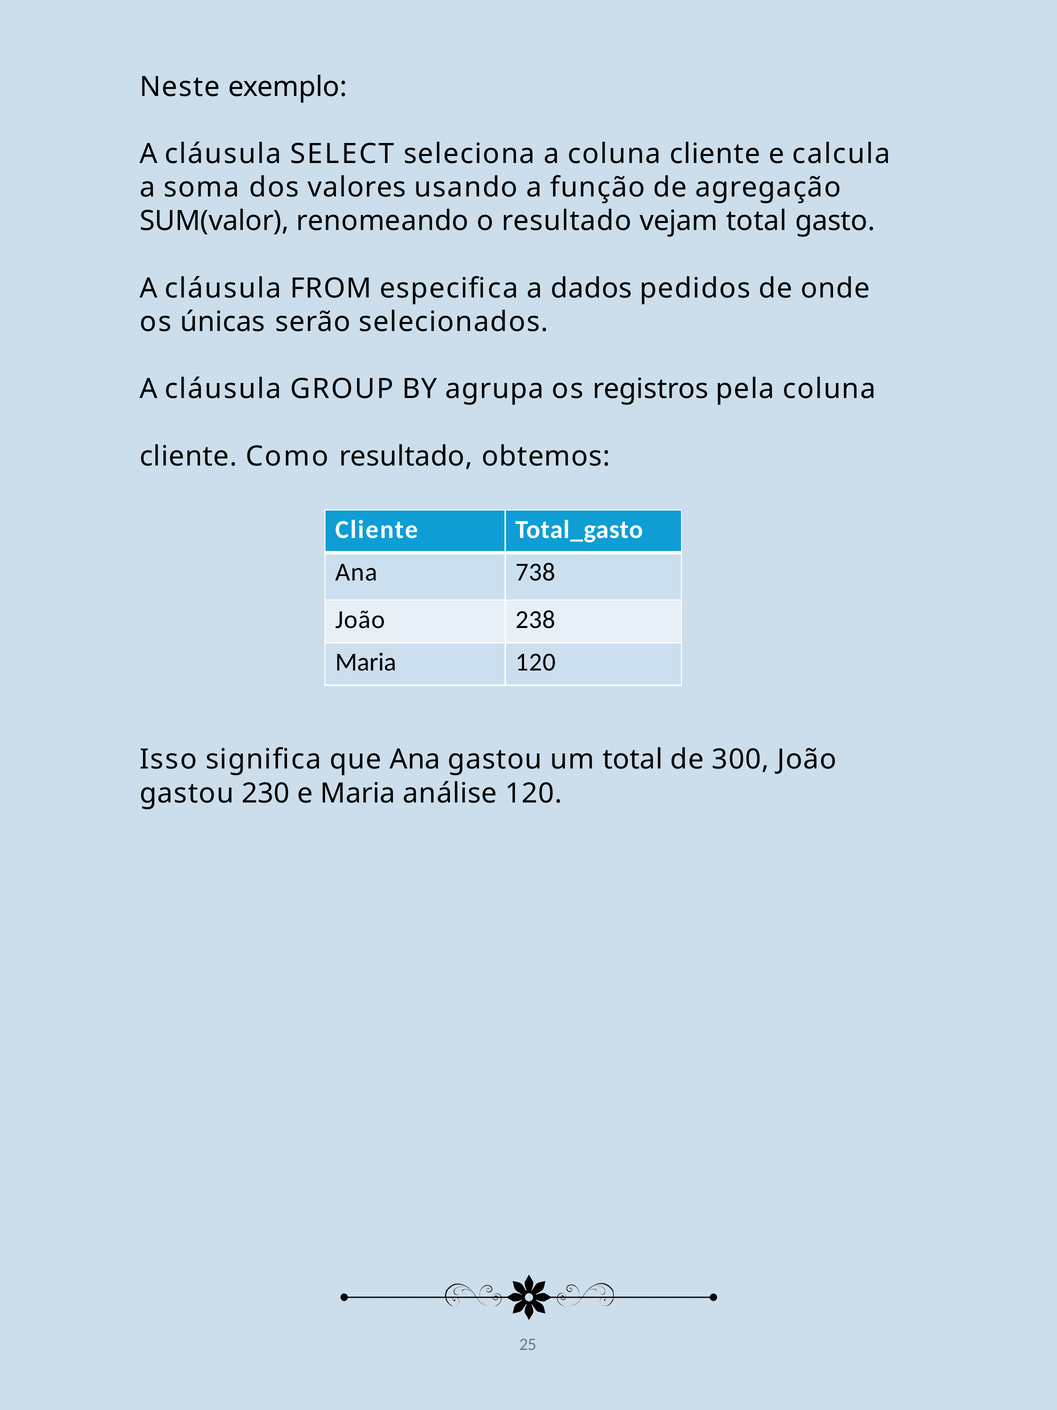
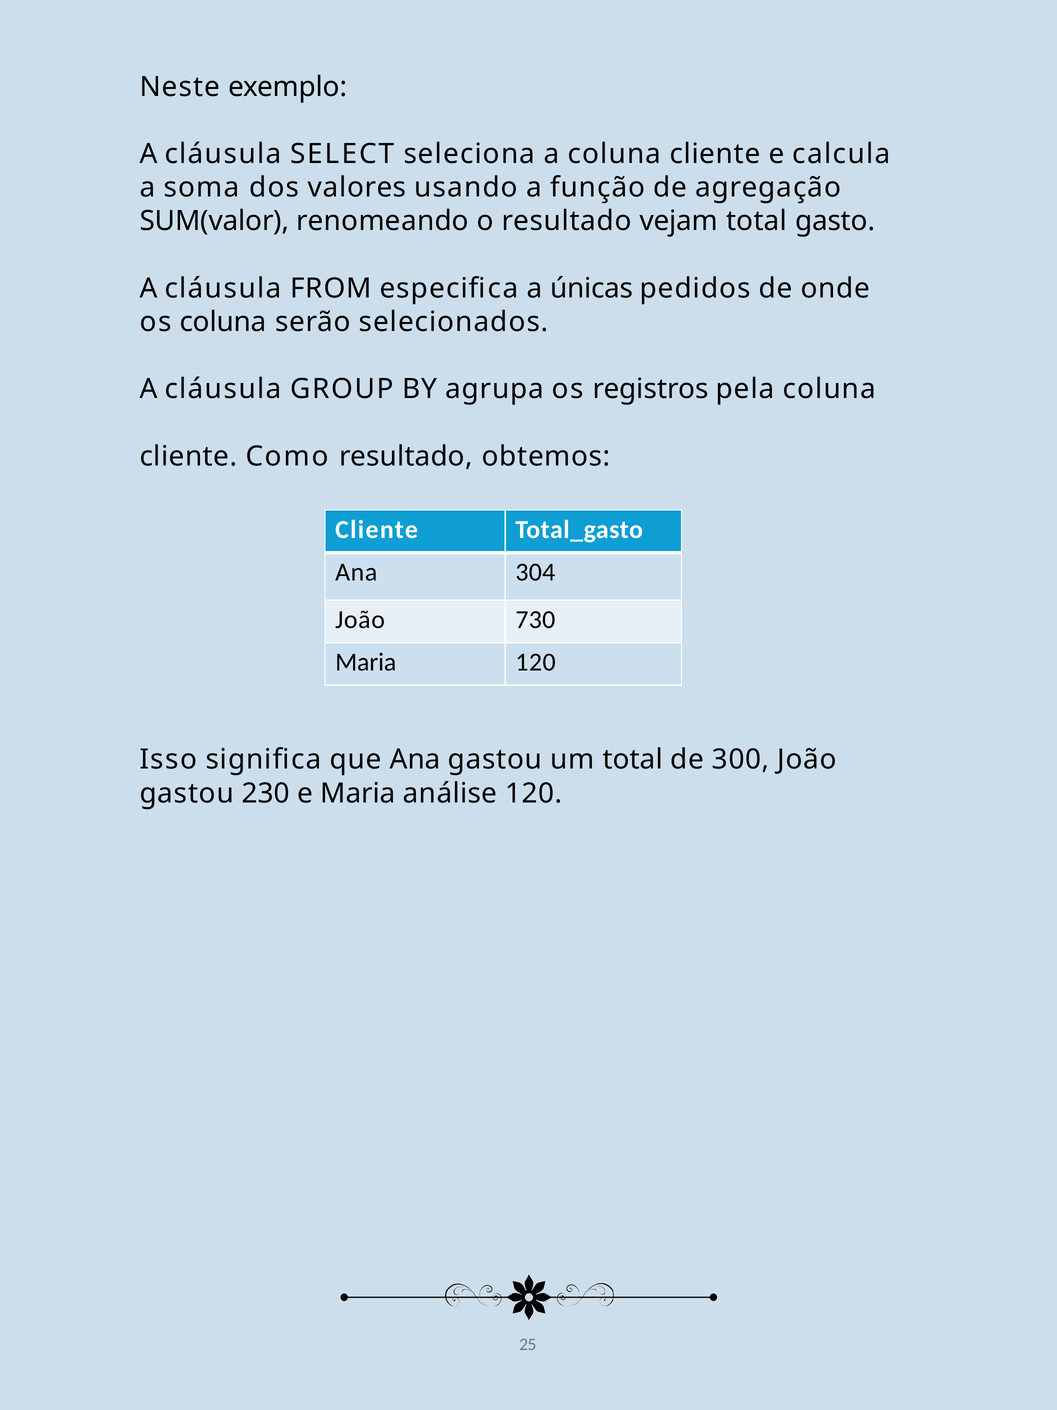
dados: dados -> únicas
os únicas: únicas -> coluna
738: 738 -> 304
238: 238 -> 730
